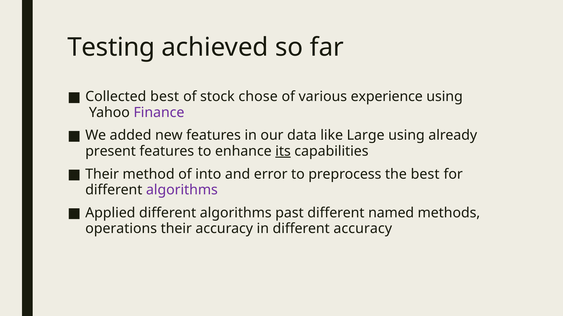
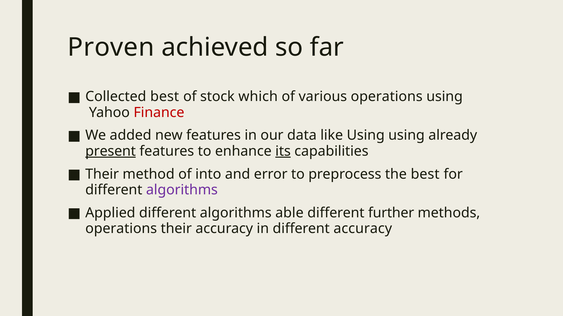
Testing: Testing -> Proven
chose: chose -> which
various experience: experience -> operations
Finance colour: purple -> red
like Large: Large -> Using
present underline: none -> present
past: past -> able
named: named -> further
